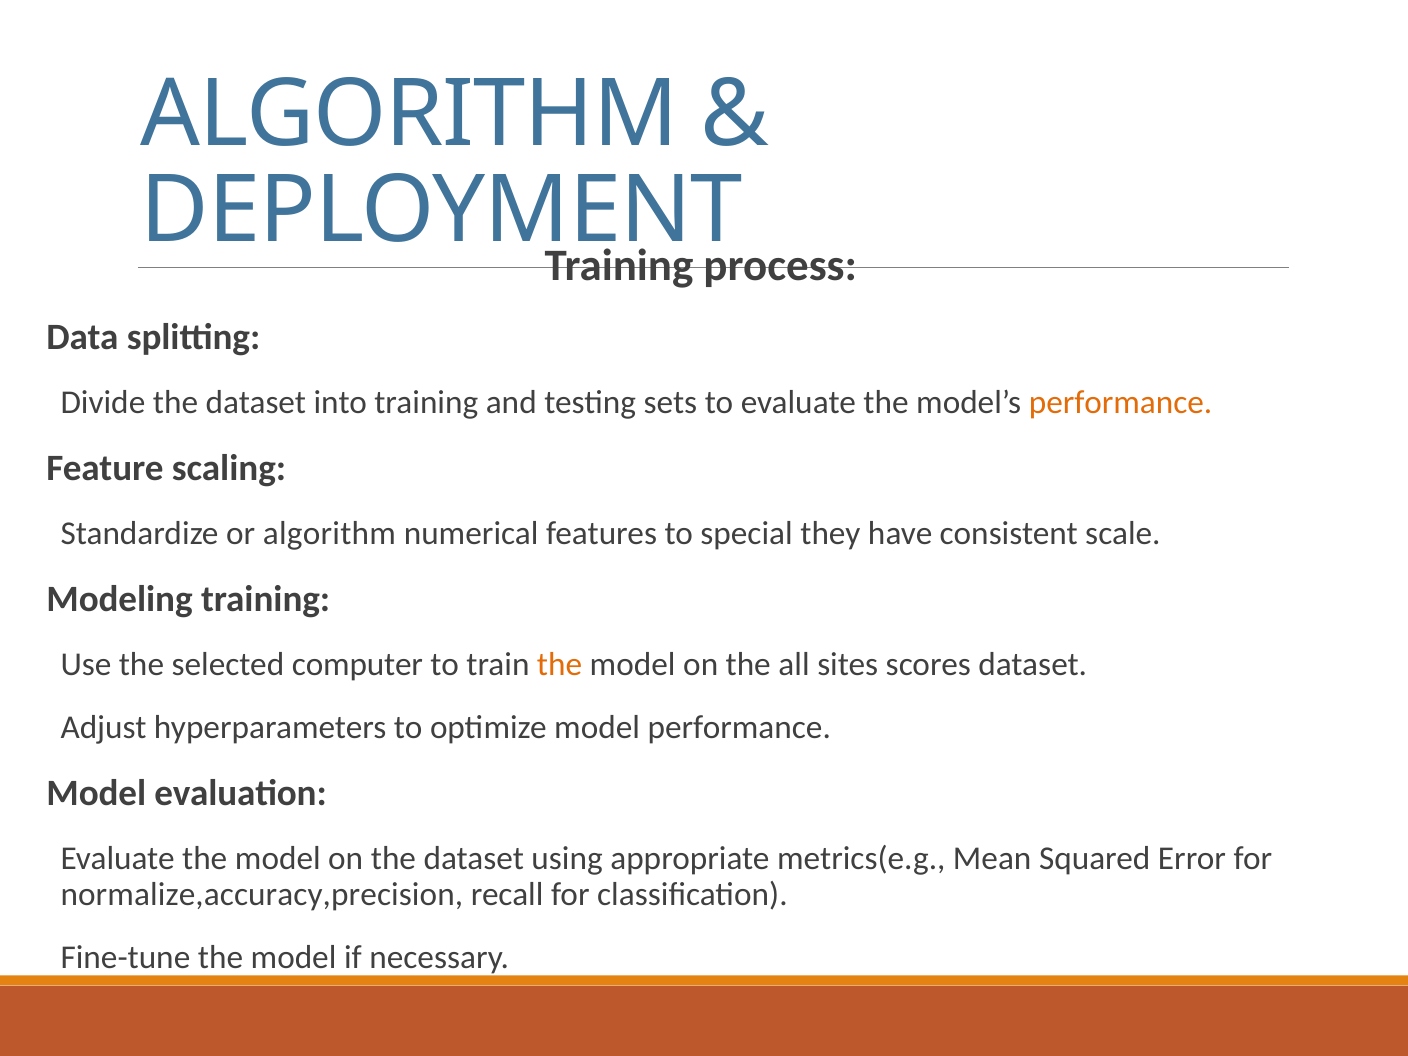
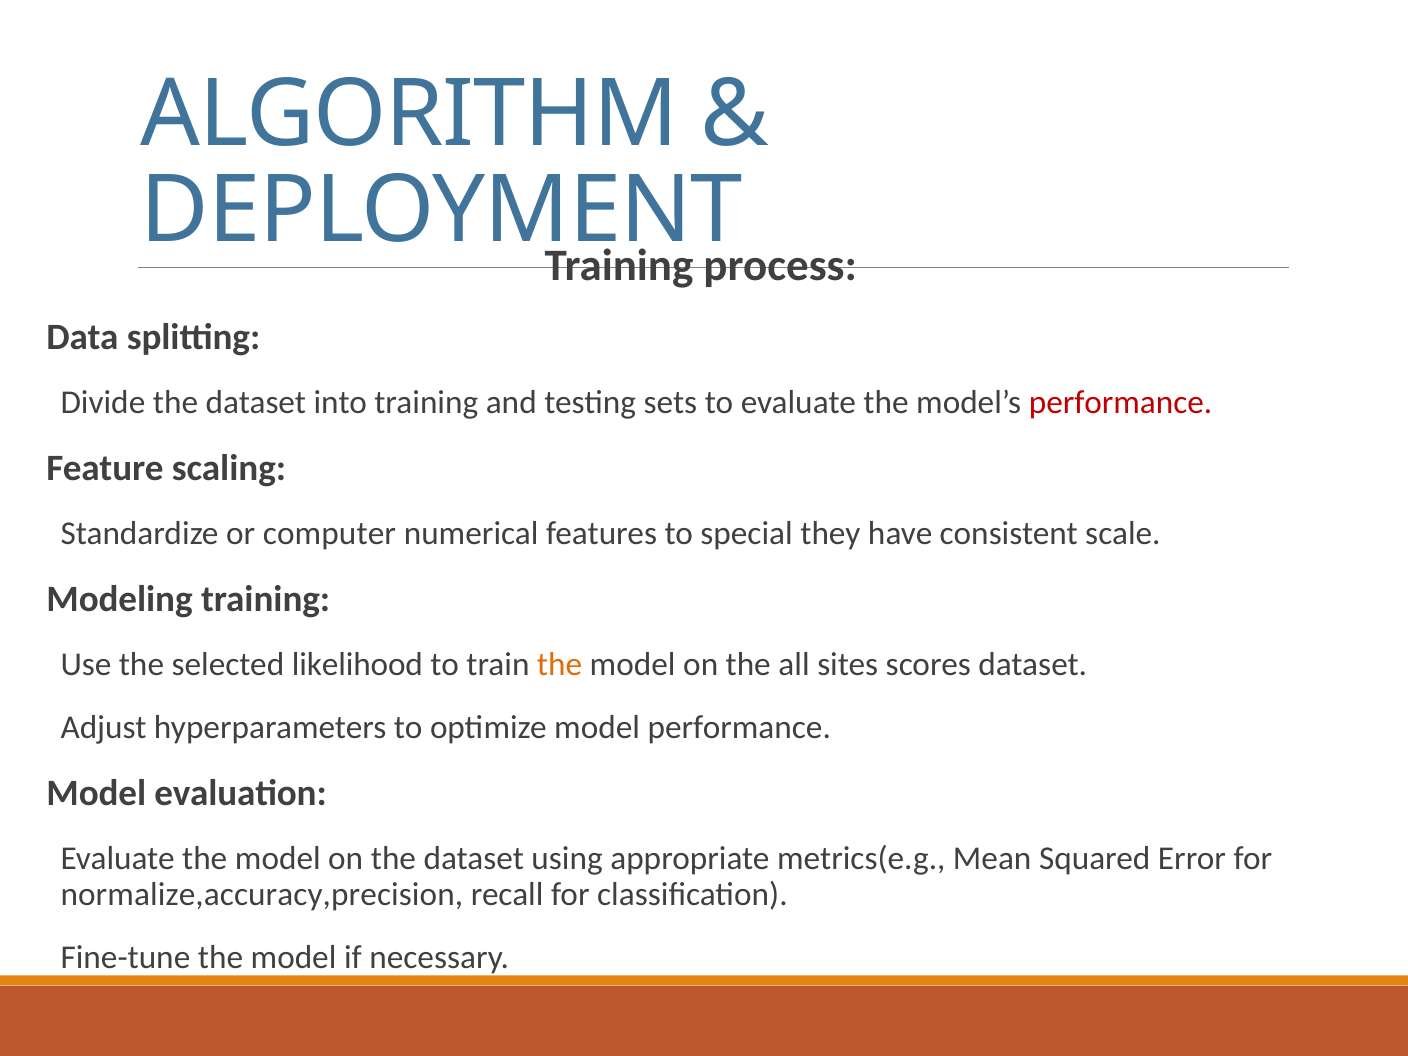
performance at (1121, 403) colour: orange -> red
or algorithm: algorithm -> computer
computer: computer -> likelihood
